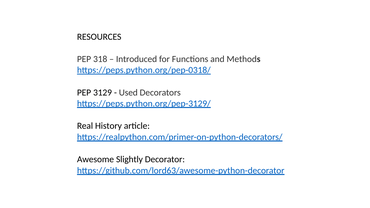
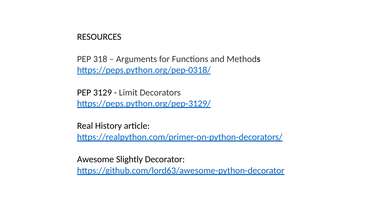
Introduced: Introduced -> Arguments
Used: Used -> Limit
